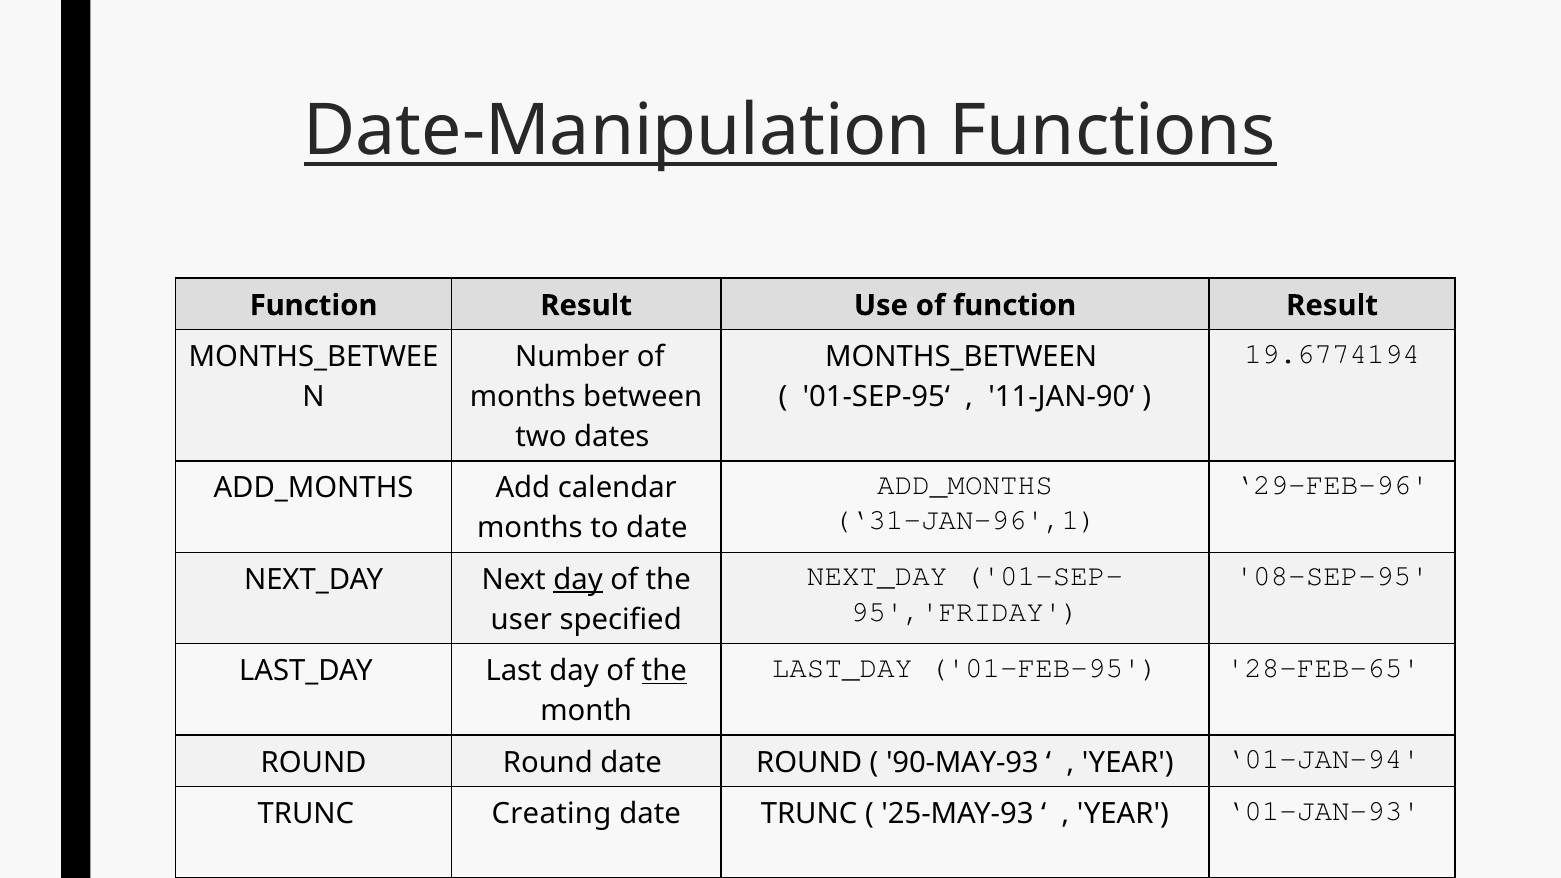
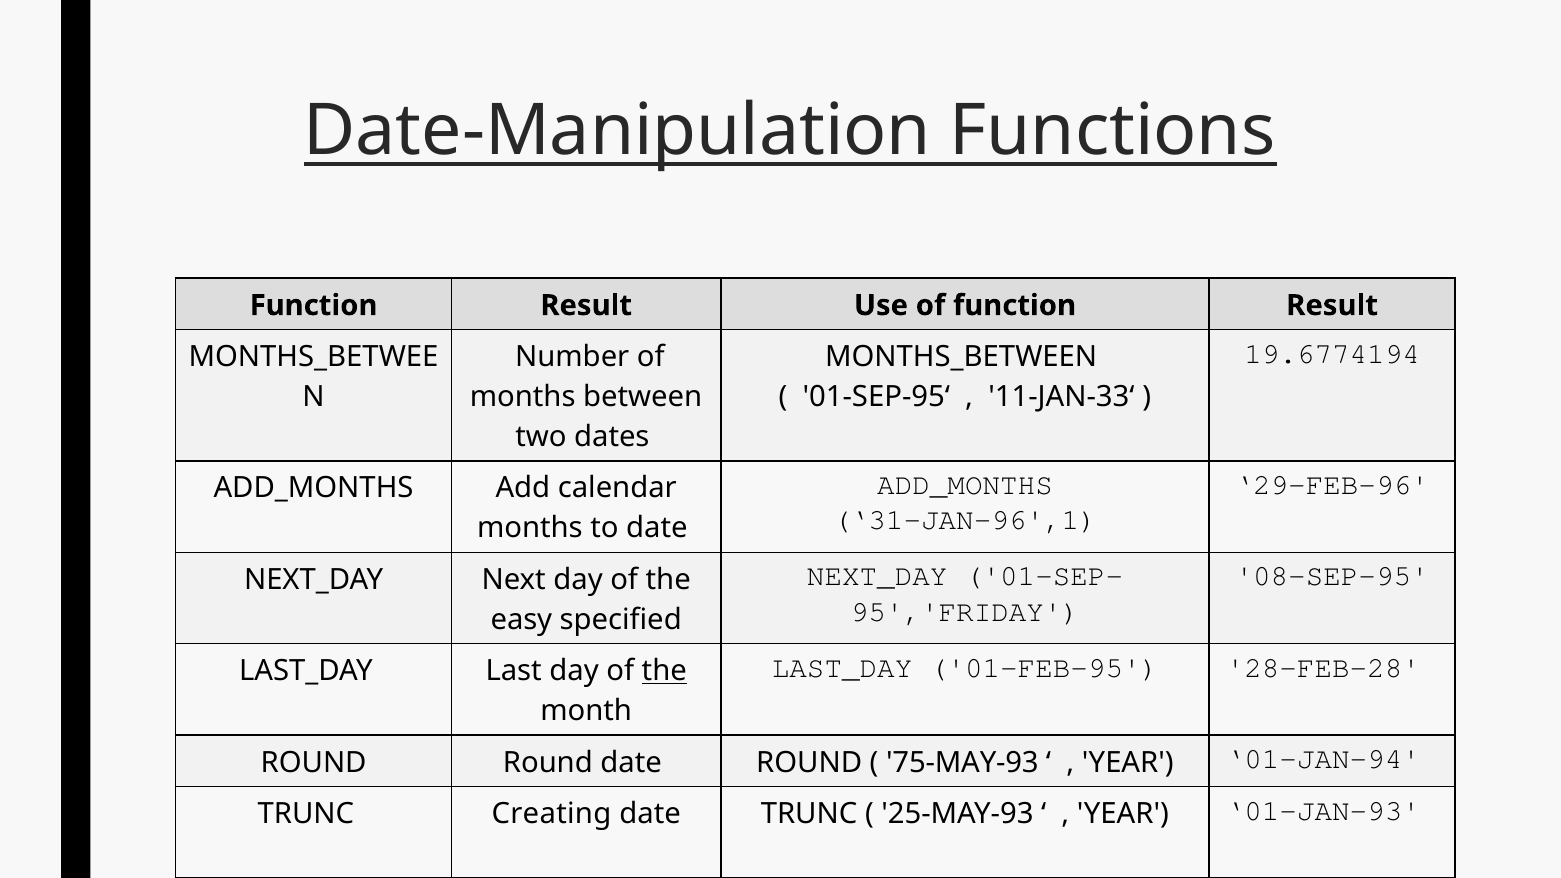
11-JAN-90‘: 11-JAN-90‘ -> 11-JAN-33‘
day at (578, 580) underline: present -> none
user: user -> easy
28-FEB-65: 28-FEB-65 -> 28-FEB-28
90-MAY-93: 90-MAY-93 -> 75-MAY-93
